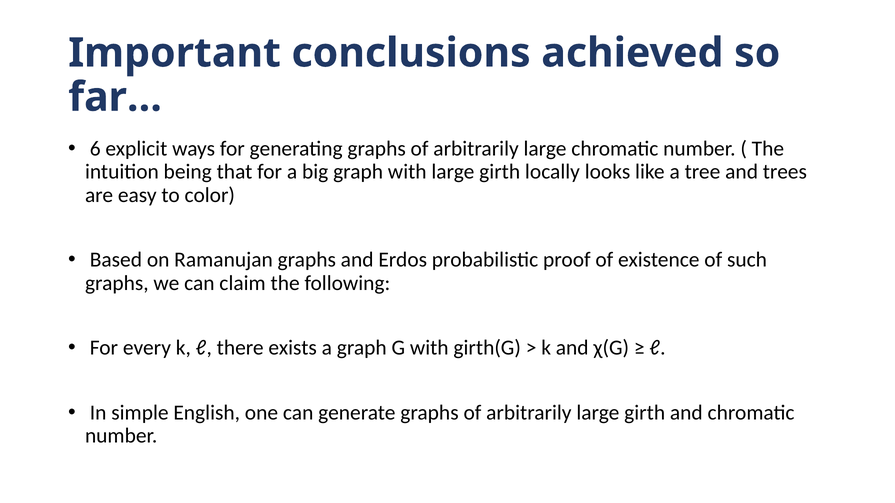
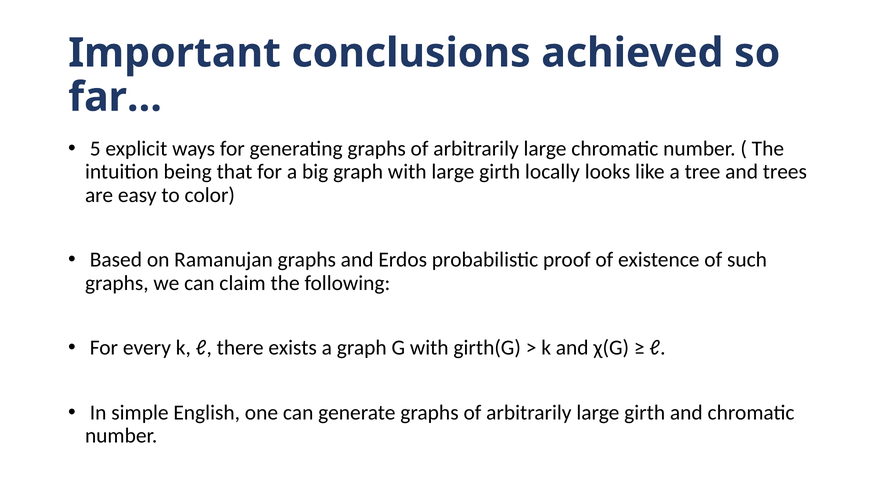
6: 6 -> 5
